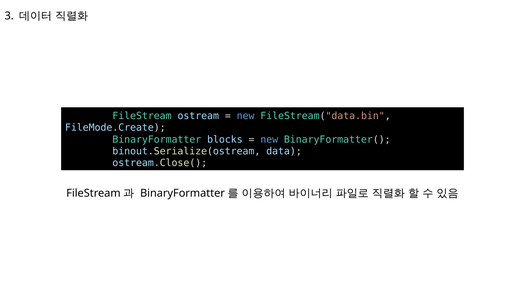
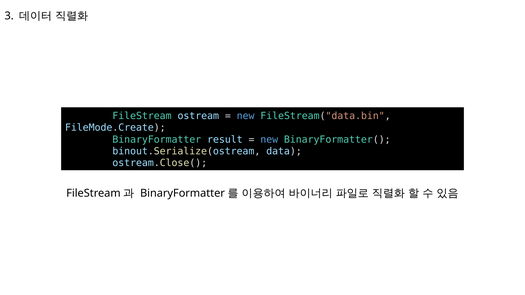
blocks: blocks -> result
